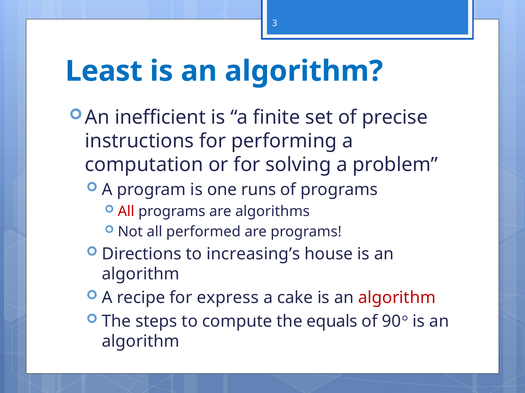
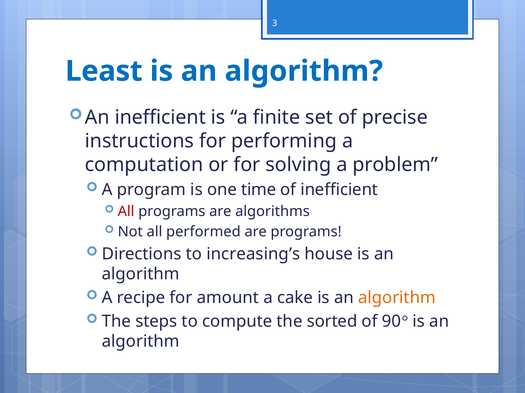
runs: runs -> time
of programs: programs -> inefficient
express: express -> amount
algorithm at (397, 298) colour: red -> orange
equals: equals -> sorted
